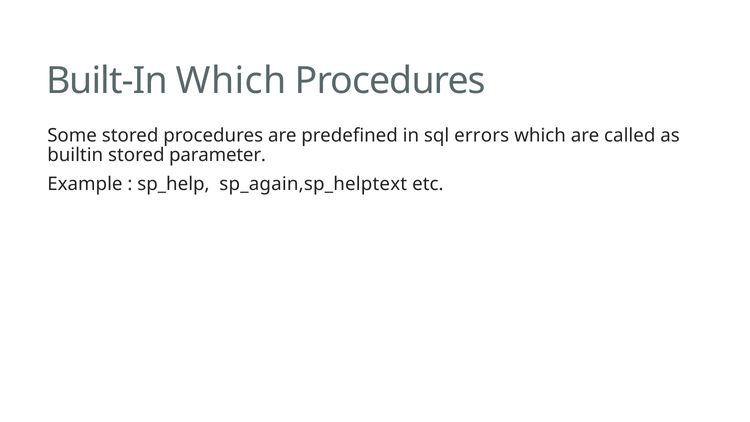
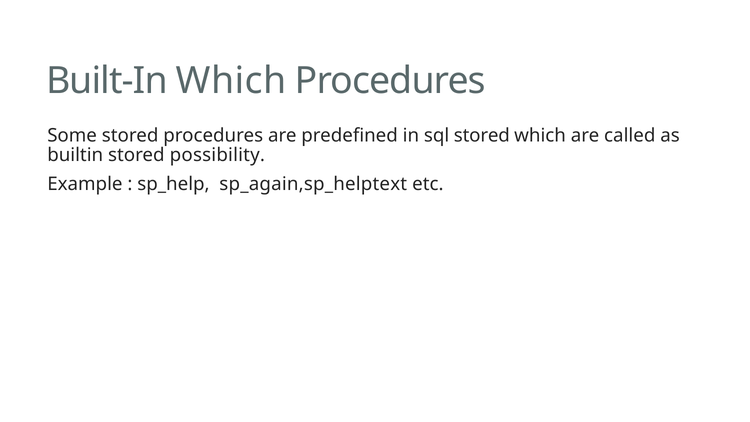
sql errors: errors -> stored
parameter: parameter -> possibility
